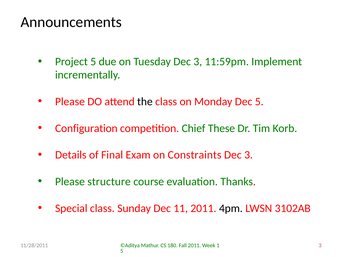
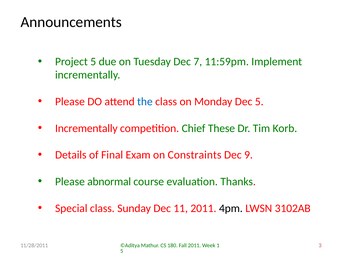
Tuesday Dec 3: 3 -> 7
the colour: black -> blue
Configuration at (86, 128): Configuration -> Incrementally
3 at (249, 155): 3 -> 9
structure: structure -> abnormal
